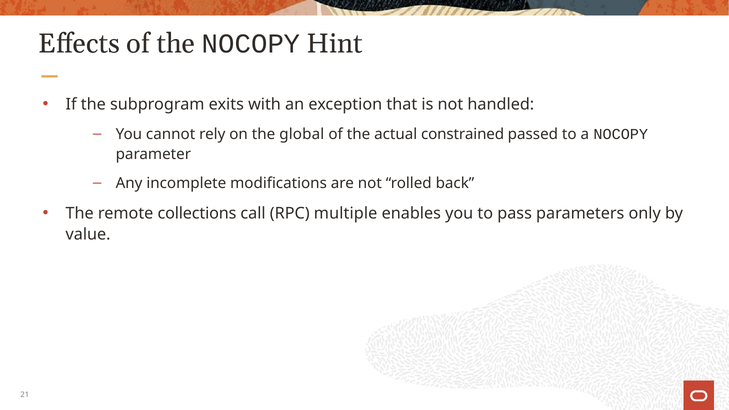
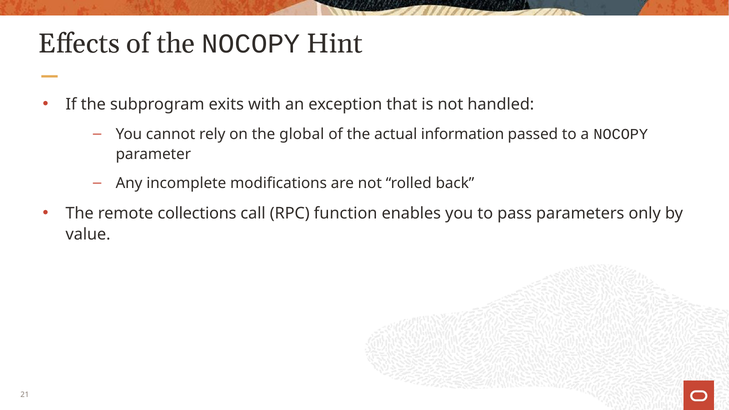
constrained: constrained -> information
multiple: multiple -> function
